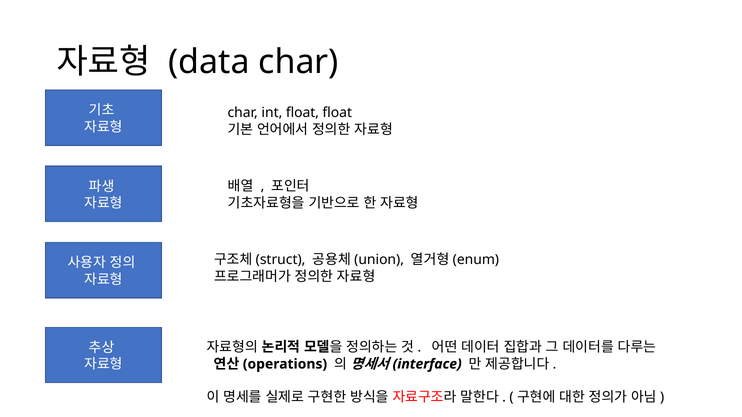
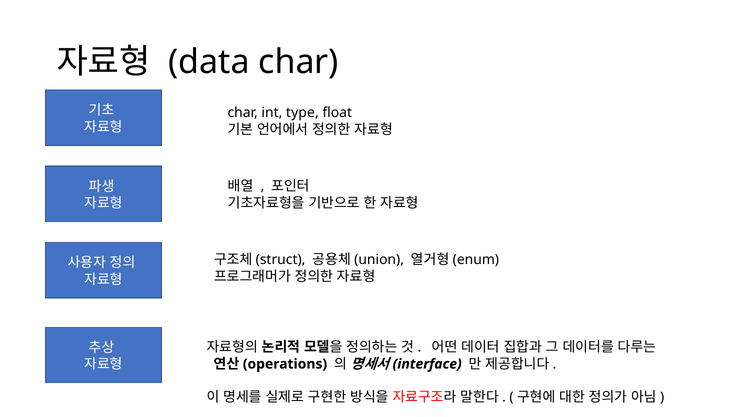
int float: float -> type
